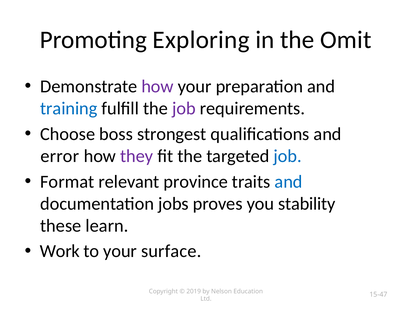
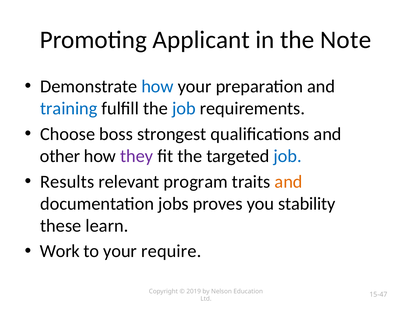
Exploring: Exploring -> Applicant
Omit: Omit -> Note
how at (158, 86) colour: purple -> blue
job at (184, 108) colour: purple -> blue
error: error -> other
Format: Format -> Results
province: province -> program
and at (289, 182) colour: blue -> orange
surface: surface -> require
